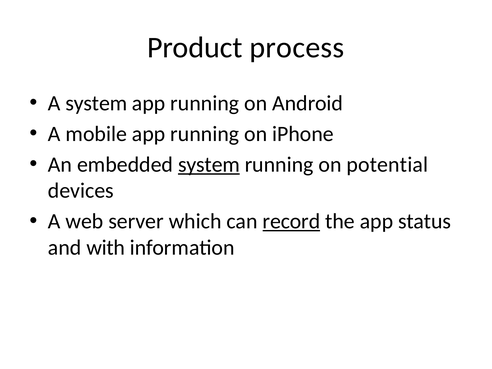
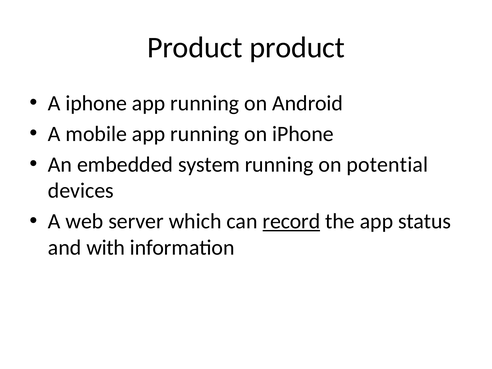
Product process: process -> product
A system: system -> iphone
system at (209, 164) underline: present -> none
